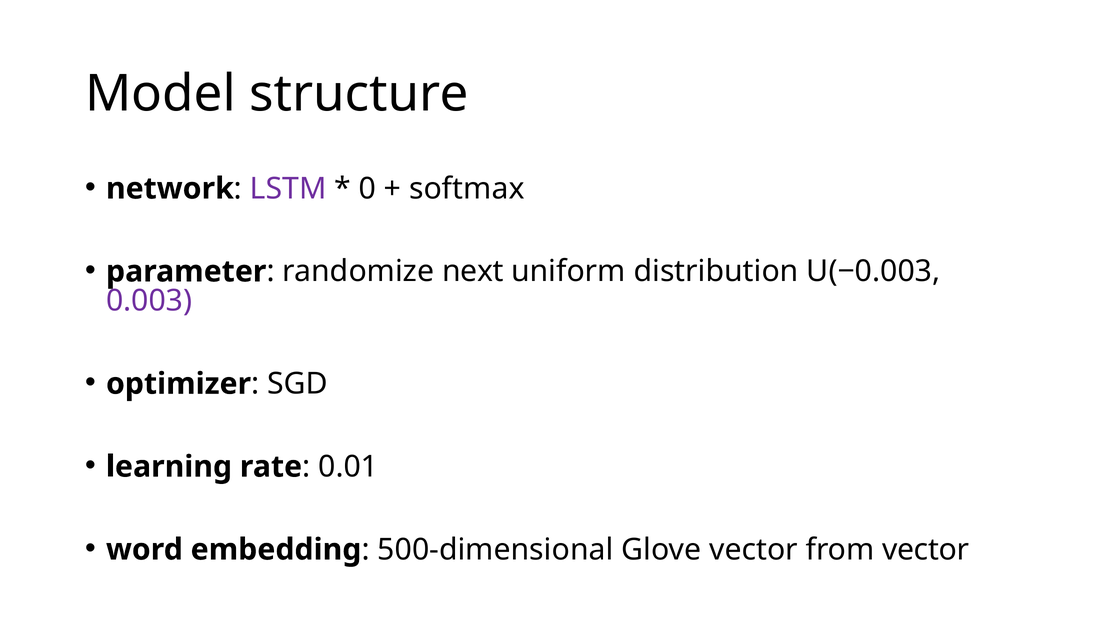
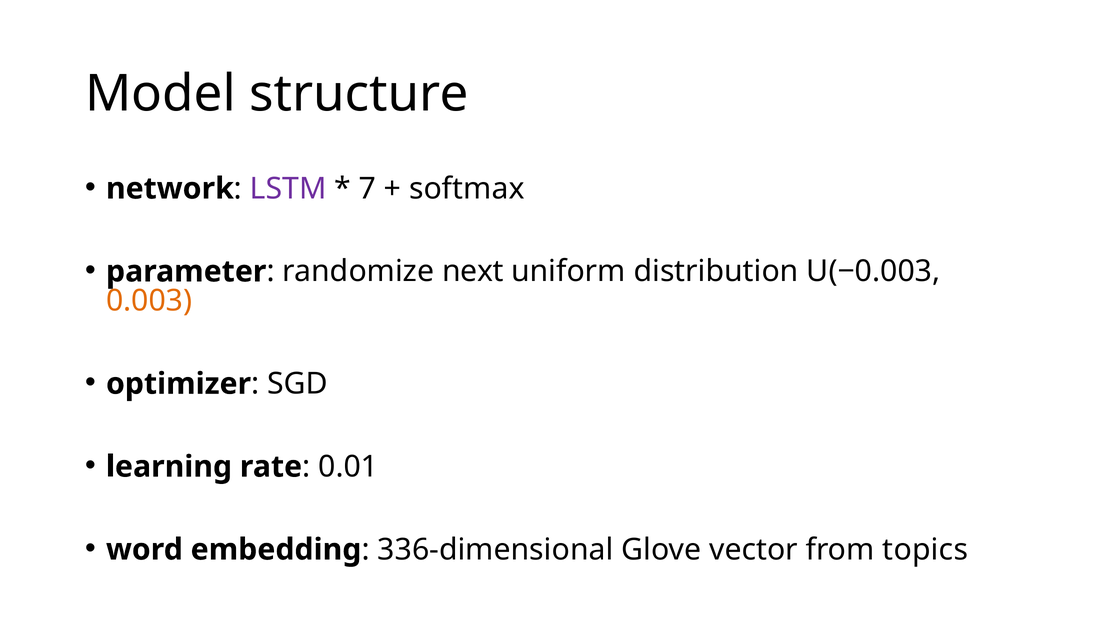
0: 0 -> 7
0.003 colour: purple -> orange
500-dimensional: 500-dimensional -> 336-dimensional
from vector: vector -> topics
